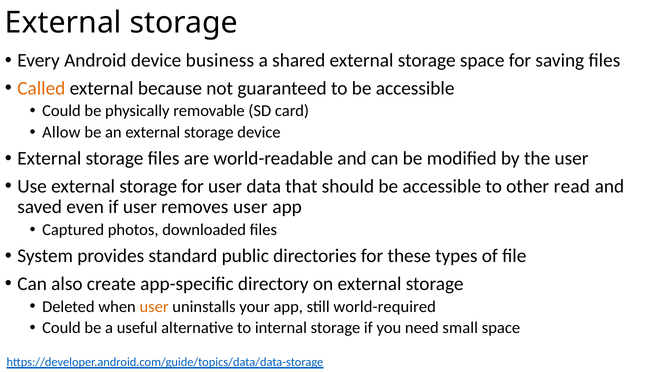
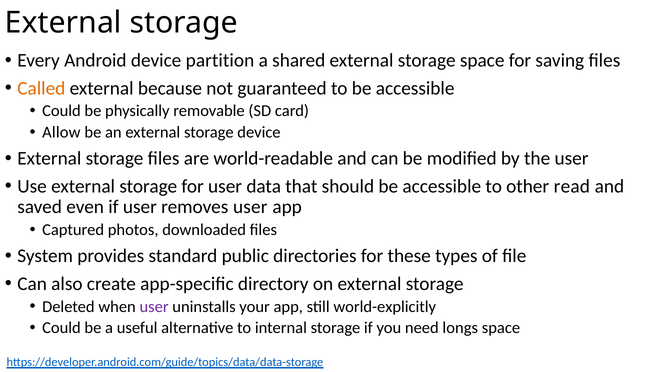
business: business -> partition
user at (154, 306) colour: orange -> purple
world-required: world-required -> world-explicitly
small: small -> longs
